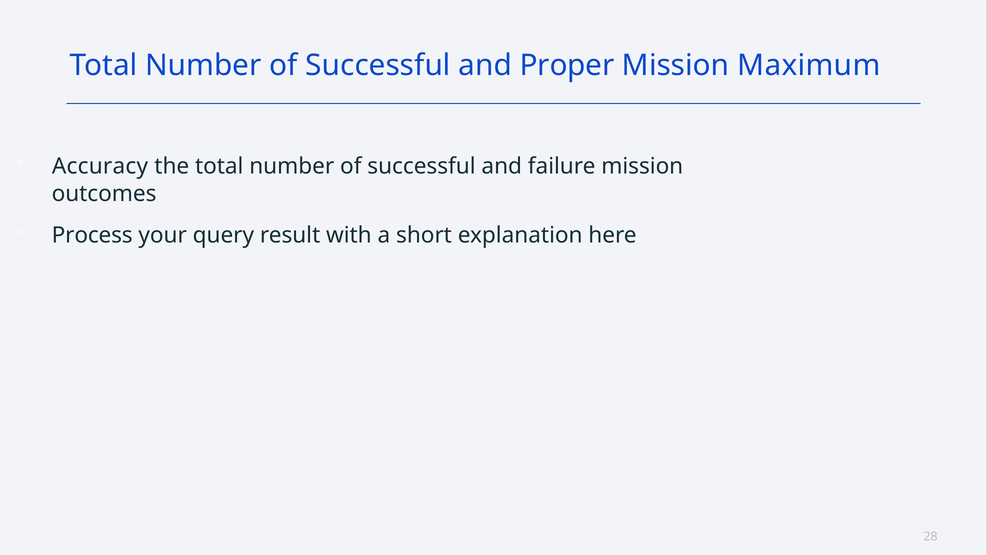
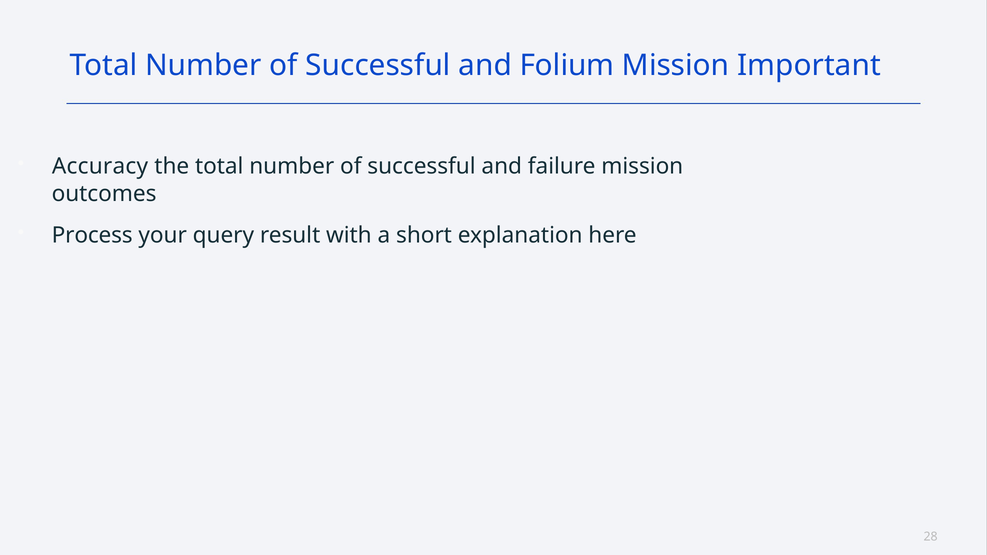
Proper: Proper -> Folium
Maximum: Maximum -> Important
